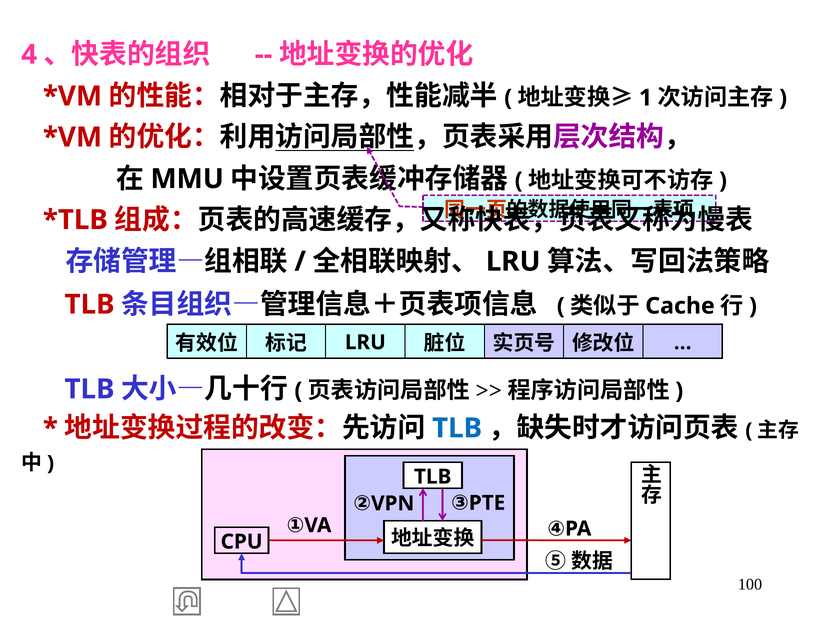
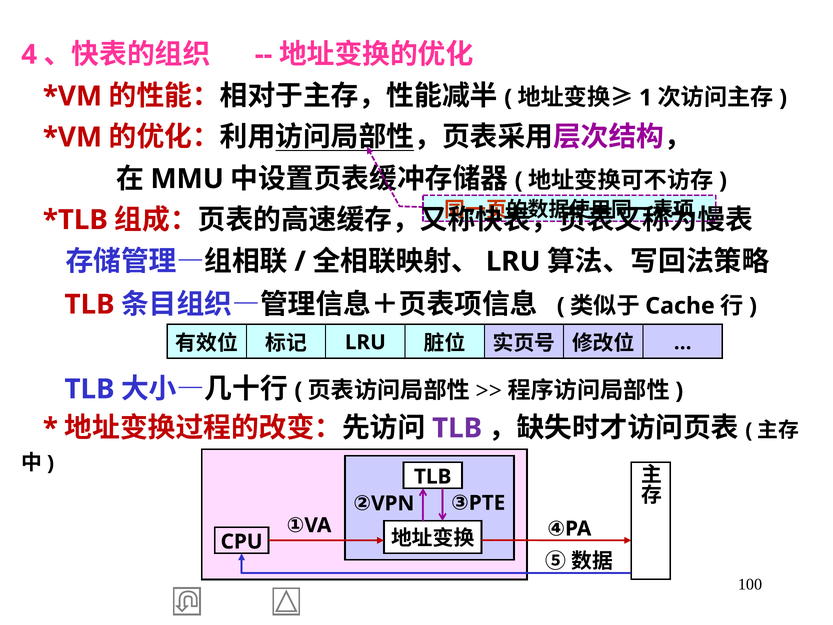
TLB at (457, 428) colour: blue -> purple
